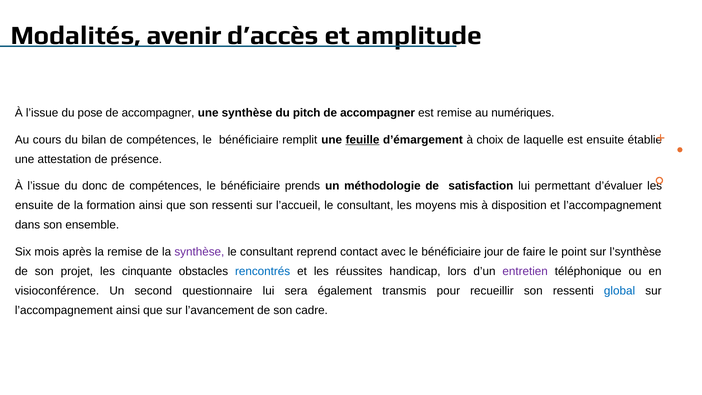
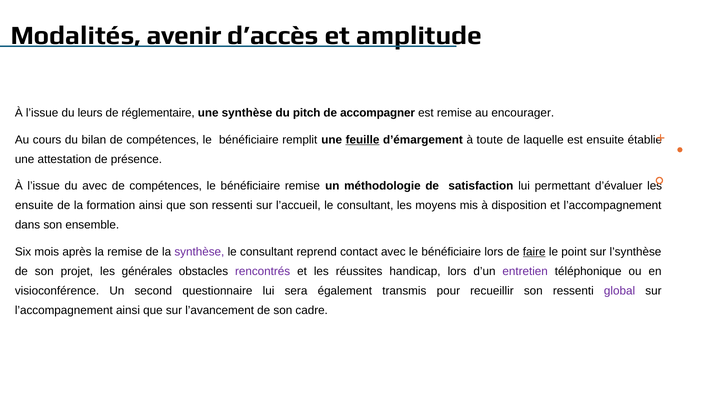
pose: pose -> leurs
accompagner at (158, 113): accompagner -> réglementaire
numériques: numériques -> encourager
choix: choix -> toute
du donc: donc -> avec
bénéficiaire prends: prends -> remise
bénéficiaire jour: jour -> lors
faire underline: none -> present
cinquante: cinquante -> générales
rencontrés colour: blue -> purple
global colour: blue -> purple
